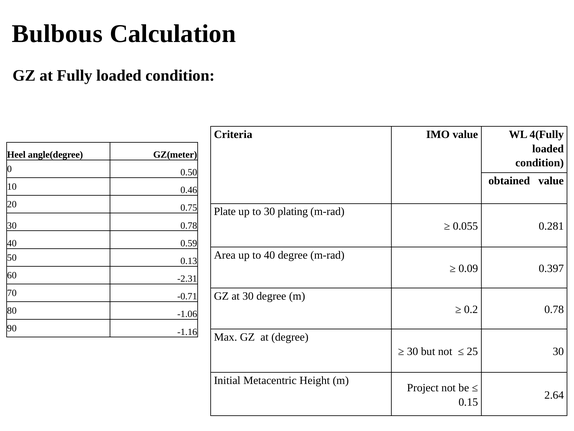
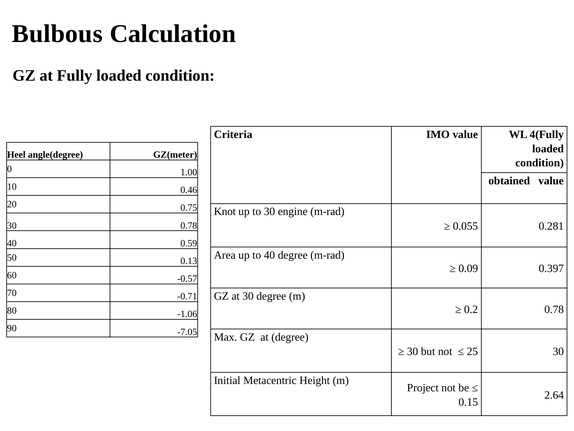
0.50: 0.50 -> 1.00
Plate: Plate -> Knot
plating: plating -> engine
-2.31: -2.31 -> -0.57
-1.16: -1.16 -> -7.05
